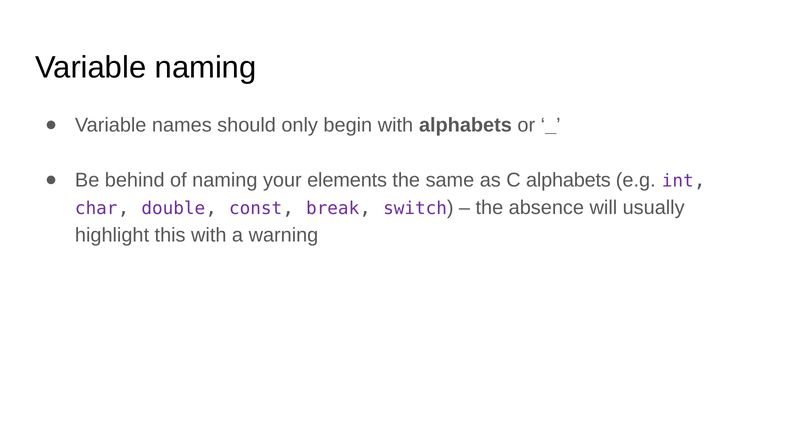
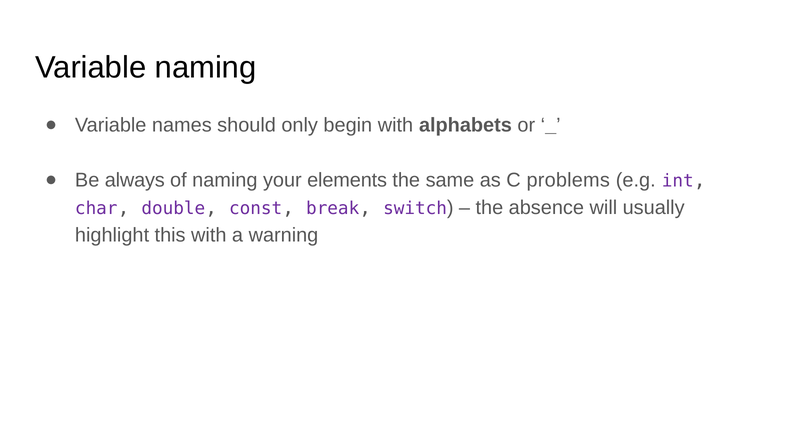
behind: behind -> always
C alphabets: alphabets -> problems
